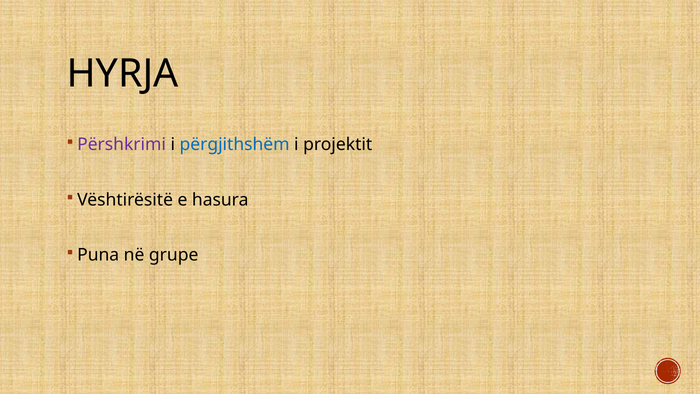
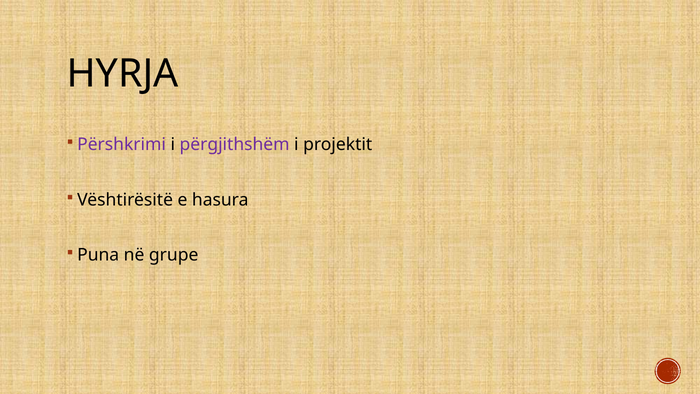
përgjithshëm colour: blue -> purple
